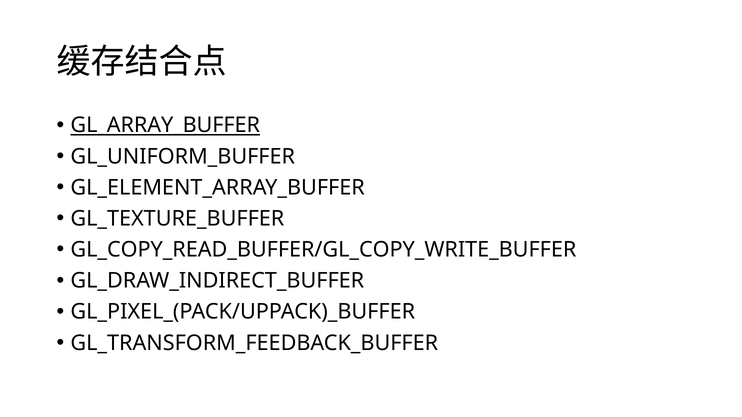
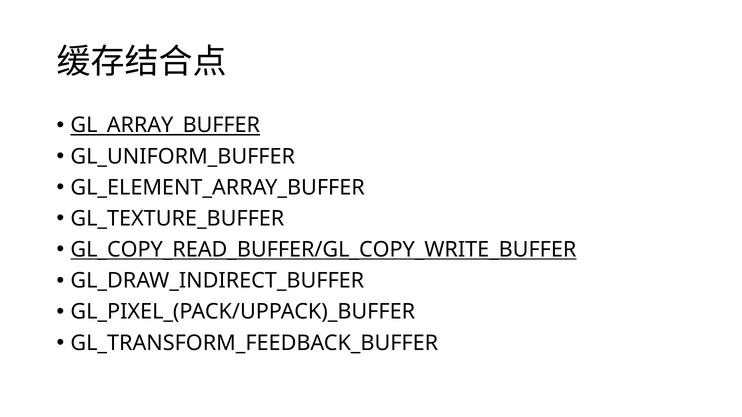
GL_COPY_READ_BUFFER/GL_COPY_WRITE_BUFFER underline: none -> present
